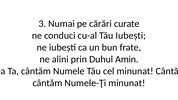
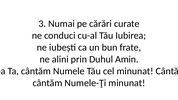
Tău Iubești: Iubești -> Iubirea
